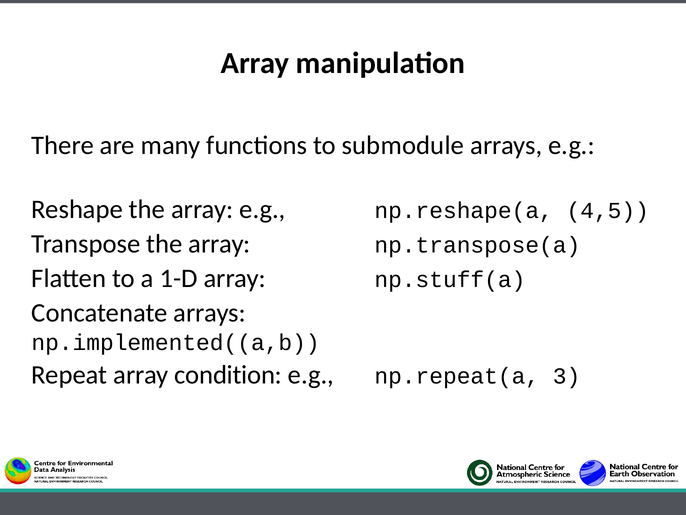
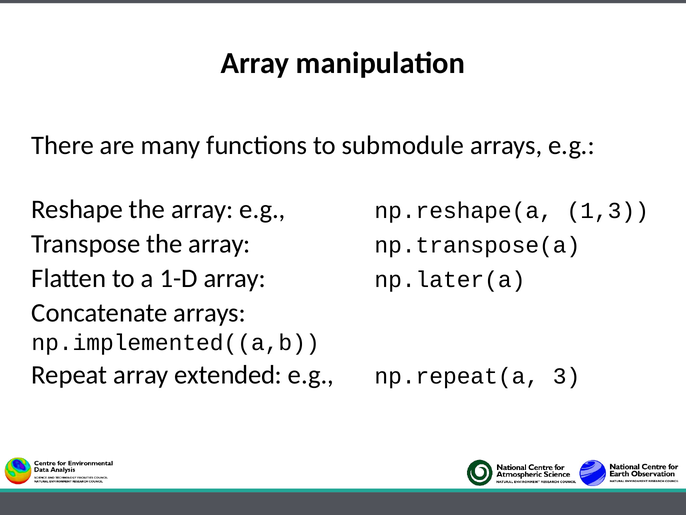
4,5: 4,5 -> 1,3
np.stuff(a: np.stuff(a -> np.later(a
condition: condition -> extended
